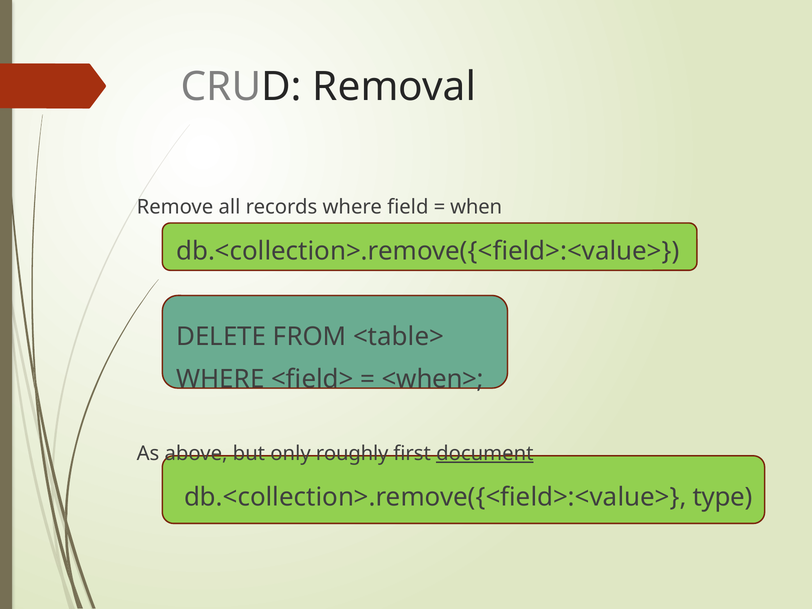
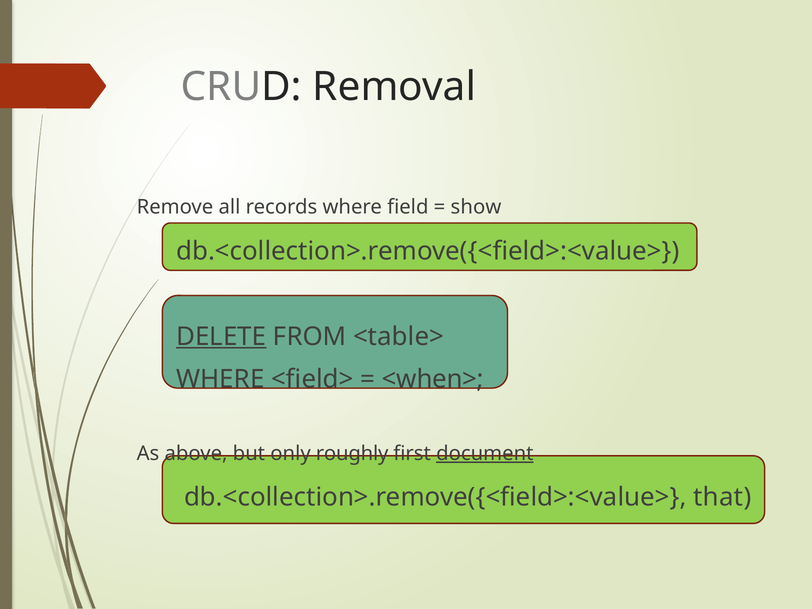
when: when -> show
DELETE underline: none -> present
type: type -> that
